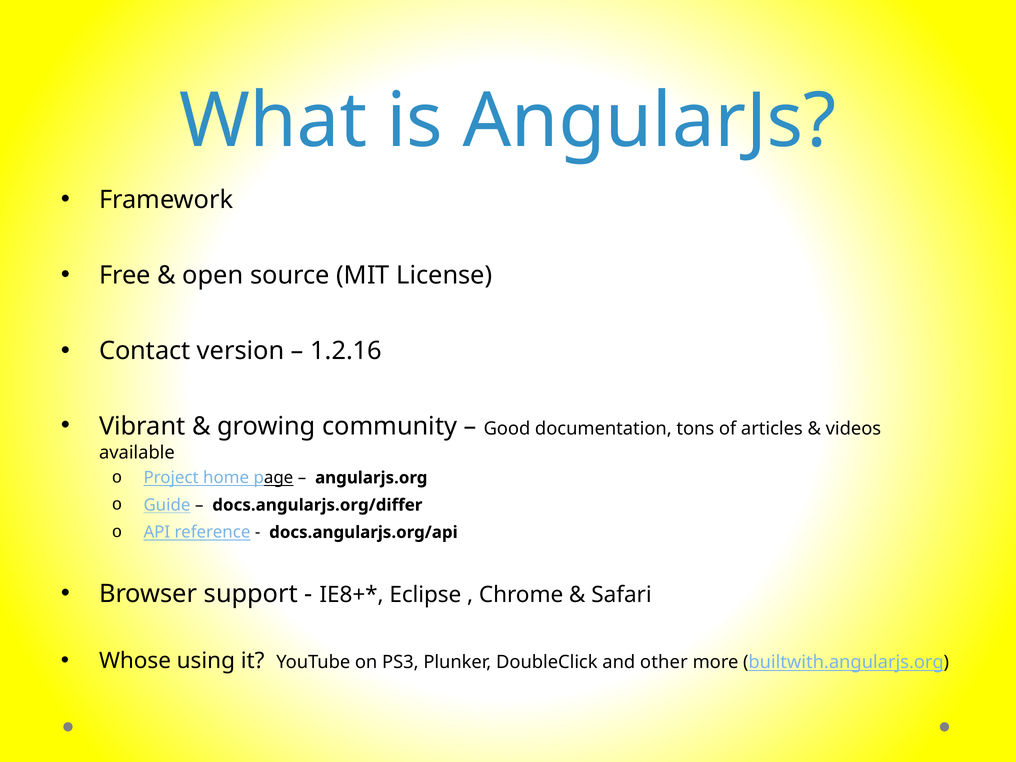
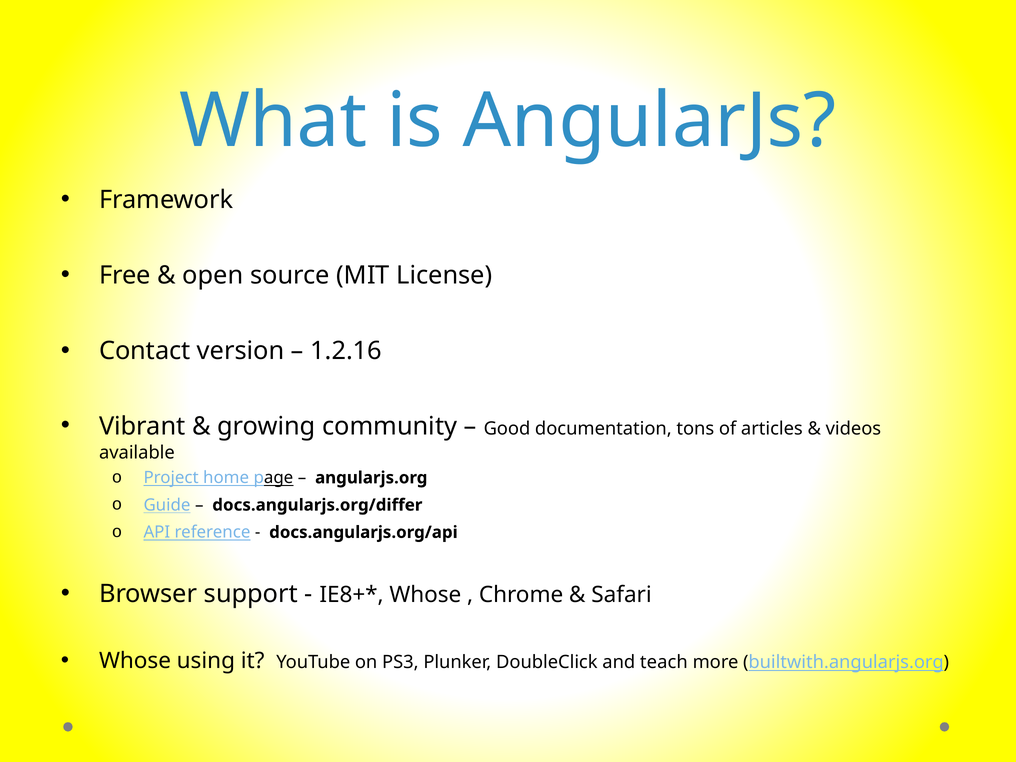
Eclipse at (425, 595): Eclipse -> Whose
other: other -> teach
